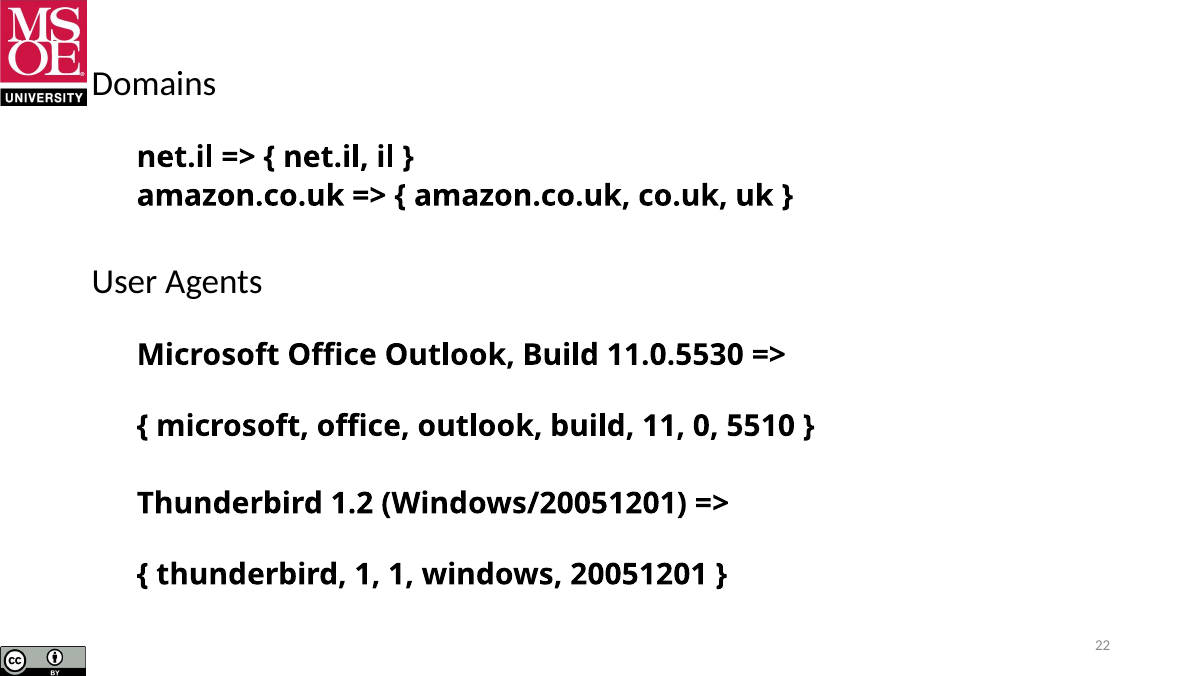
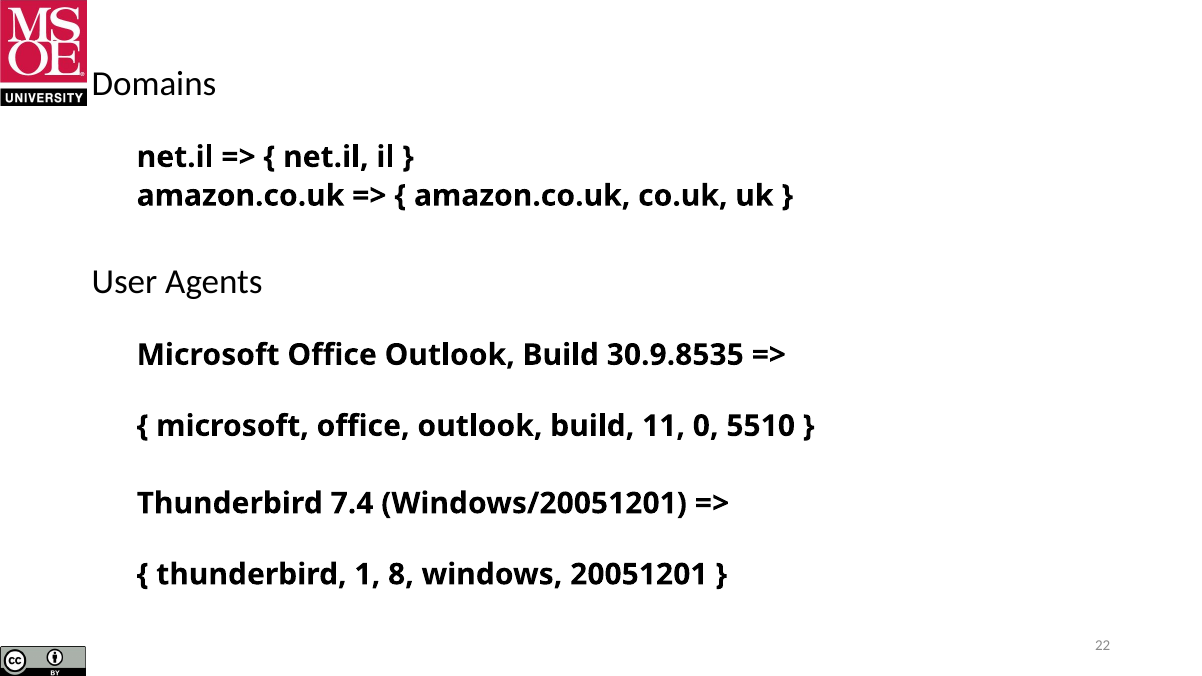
11.0.5530: 11.0.5530 -> 30.9.8535
1.2: 1.2 -> 7.4
1 1: 1 -> 8
